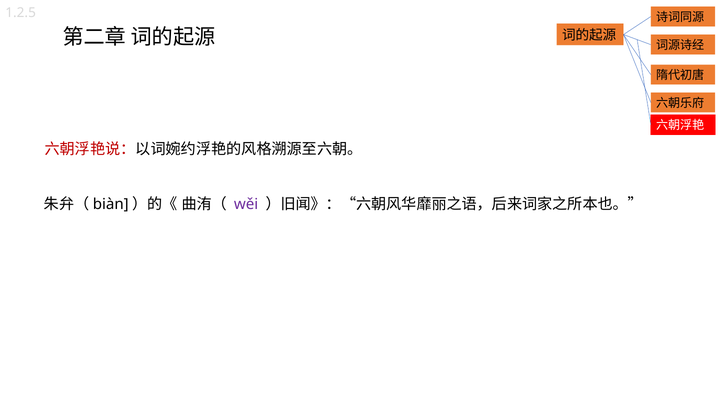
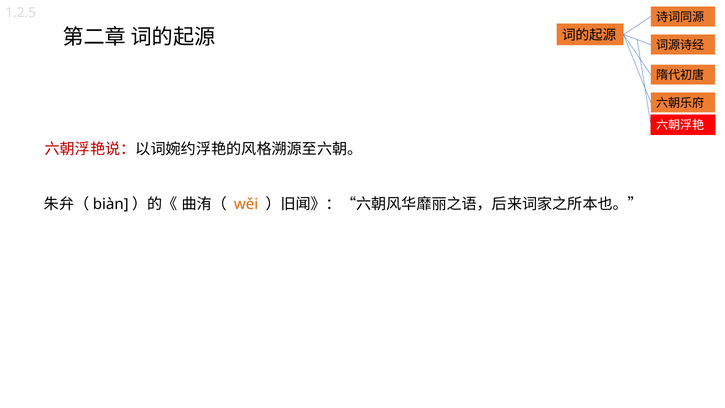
wěi colour: purple -> orange
